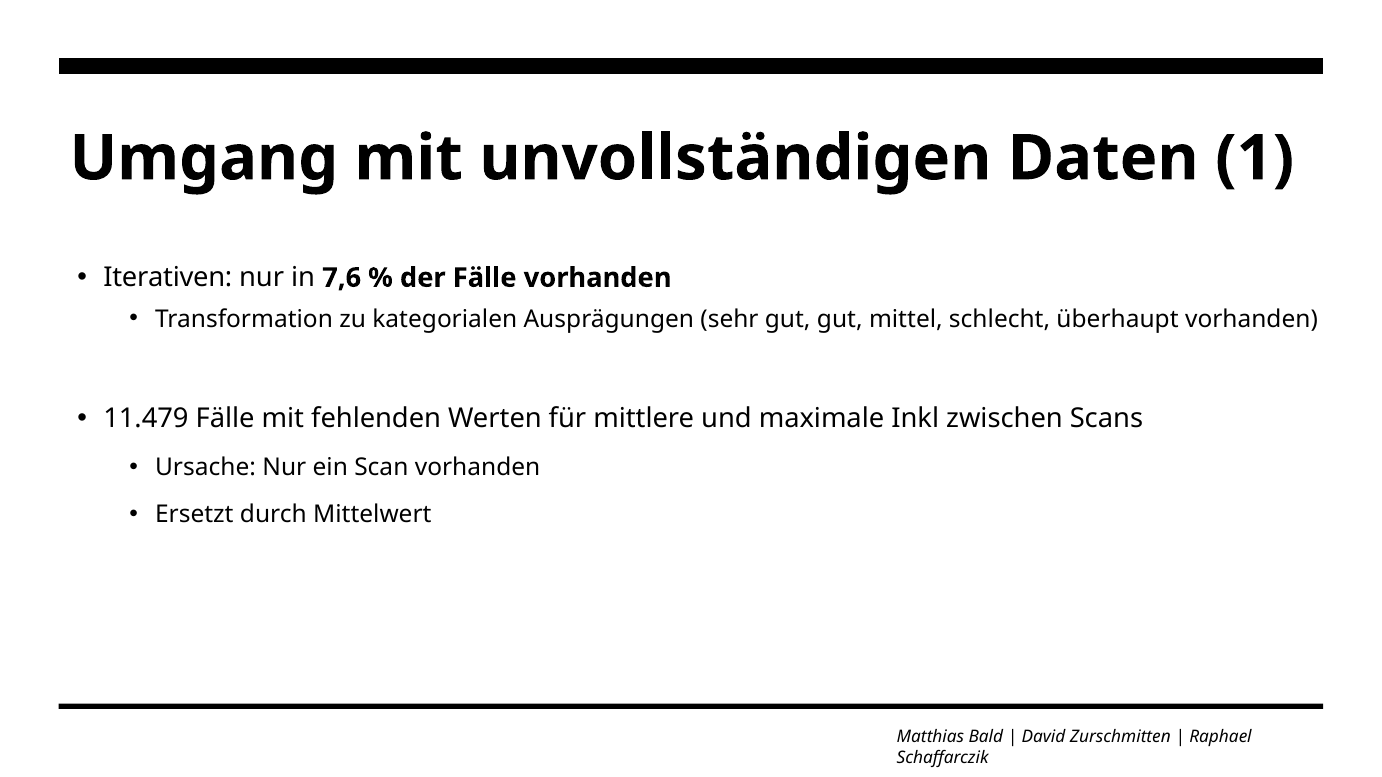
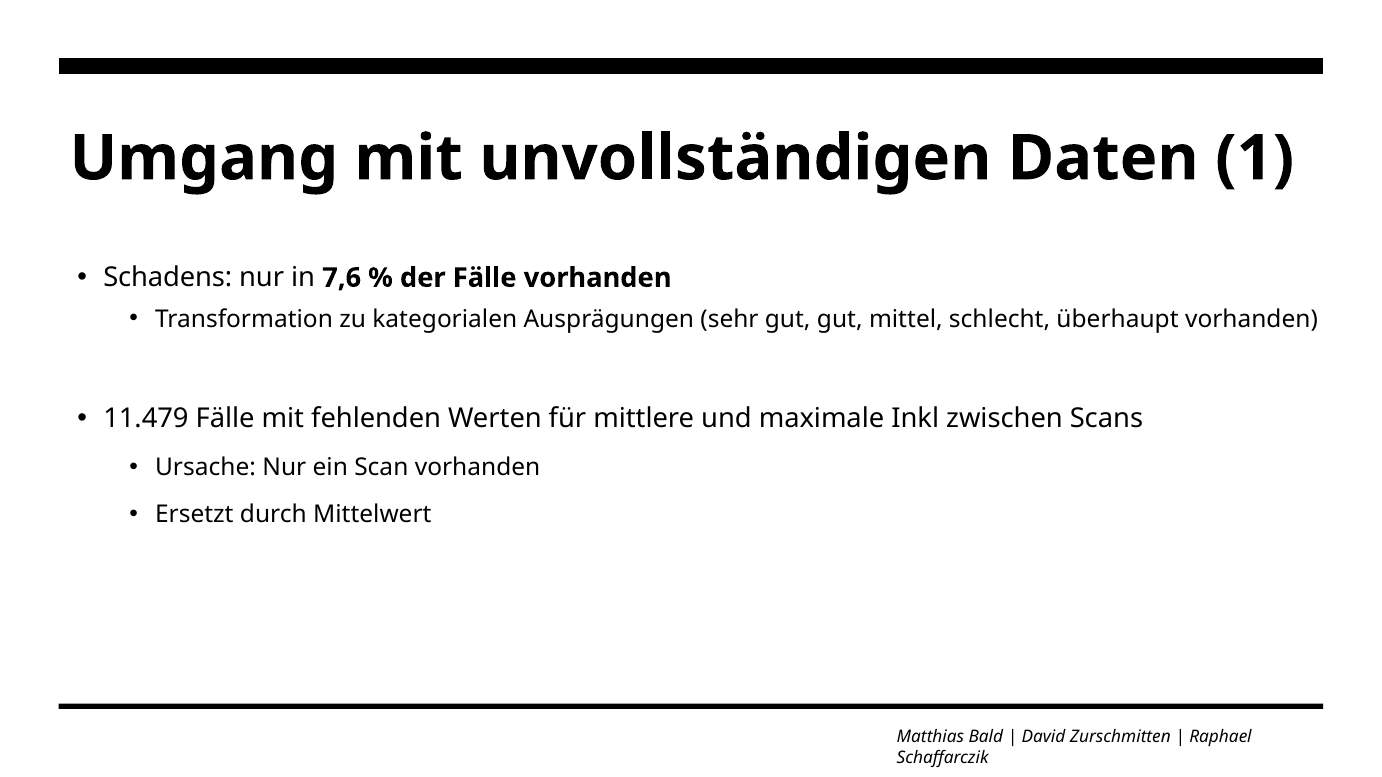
Iterativen: Iterativen -> Schadens
